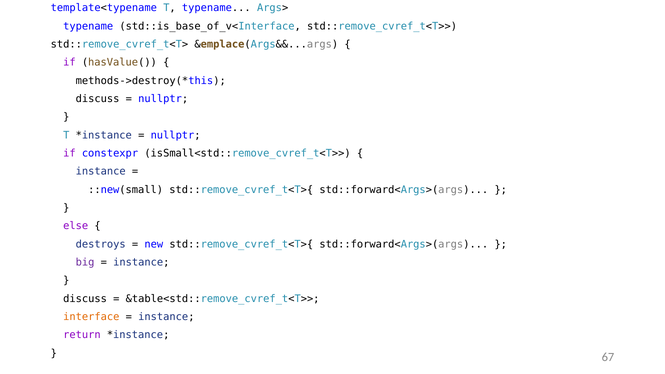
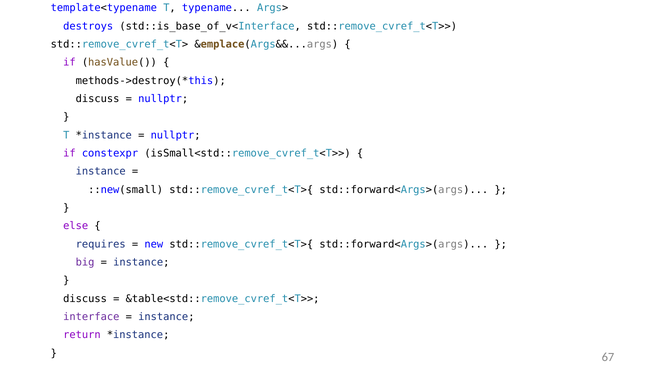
typename at (88, 26): typename -> destroys
destroys: destroys -> requires
interface colour: orange -> purple
